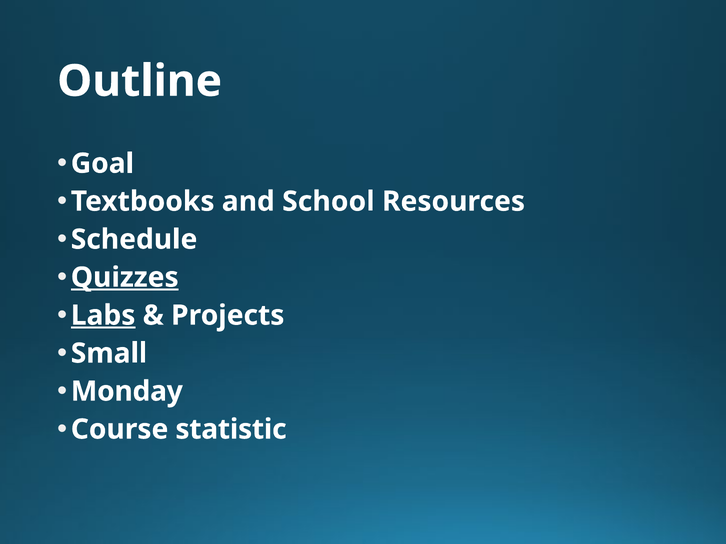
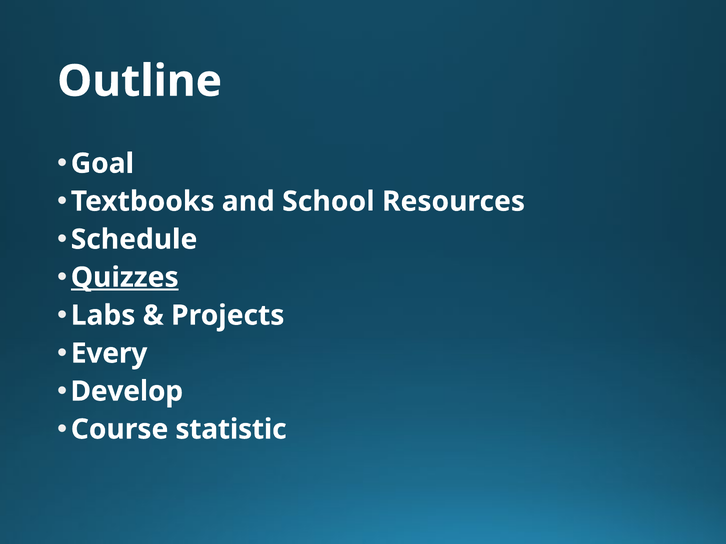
Labs underline: present -> none
Small: Small -> Every
Monday: Monday -> Develop
